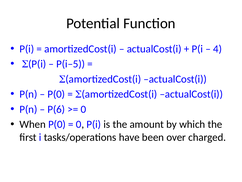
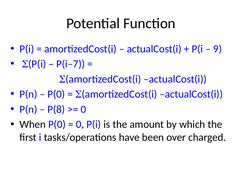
4: 4 -> 9
P(i–5: P(i–5 -> P(i–7
P(6: P(6 -> P(8
